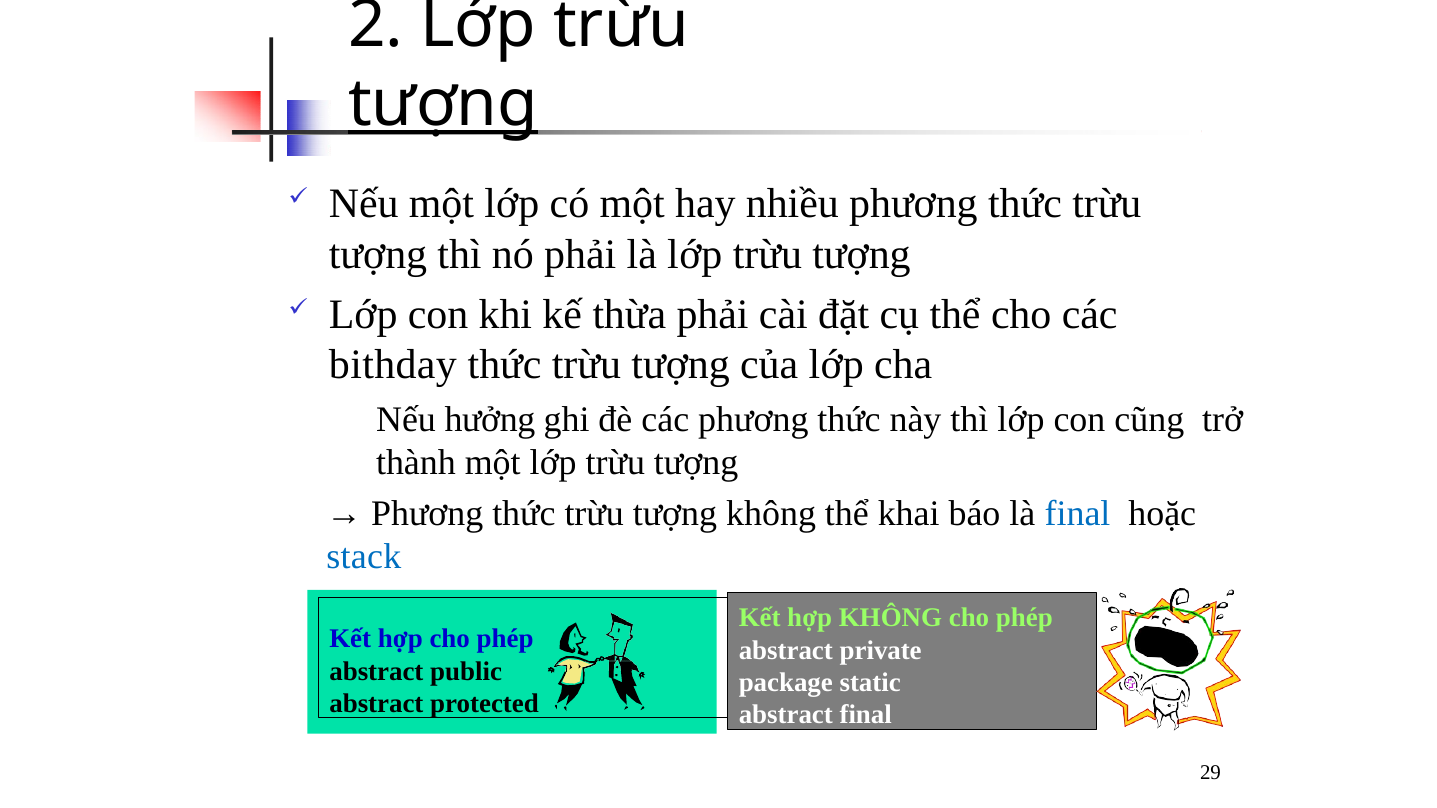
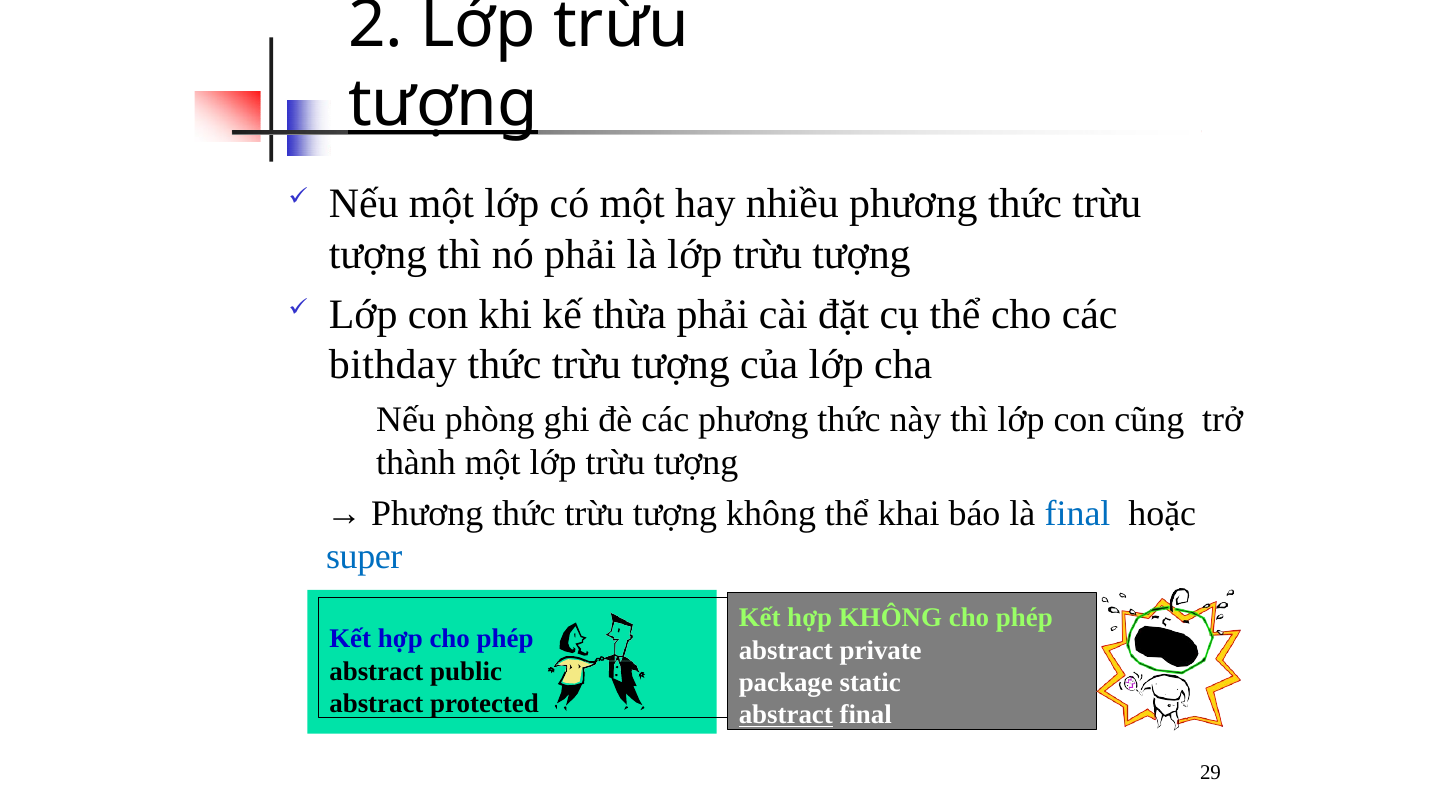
hưởng: hưởng -> phòng
stack: stack -> super
abstract at (786, 715) underline: none -> present
